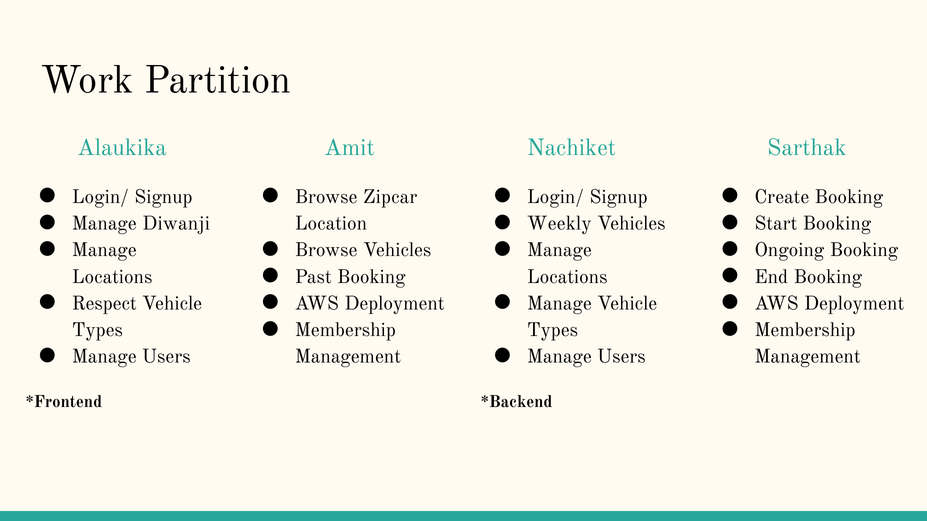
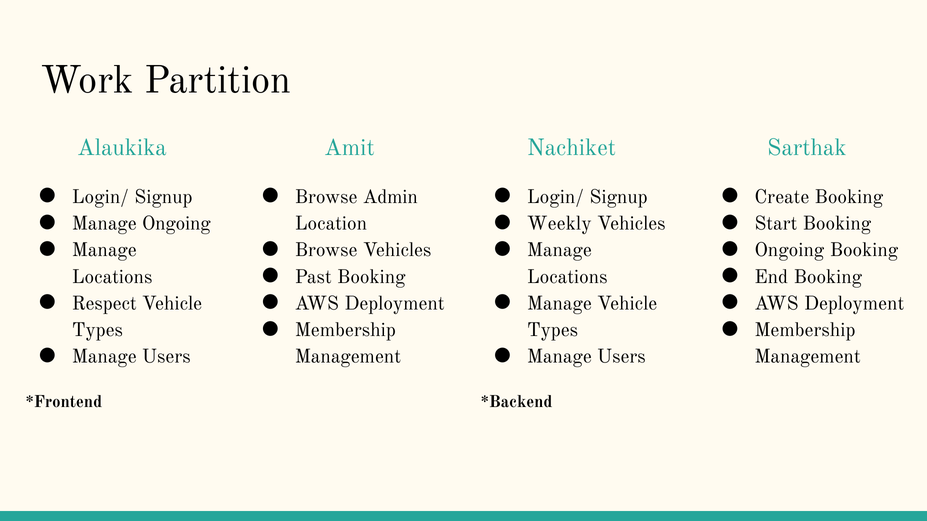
Zipcar: Zipcar -> Admin
Manage Diwanji: Diwanji -> Ongoing
